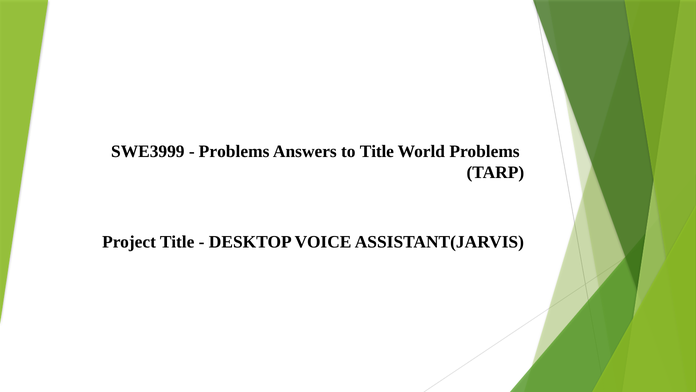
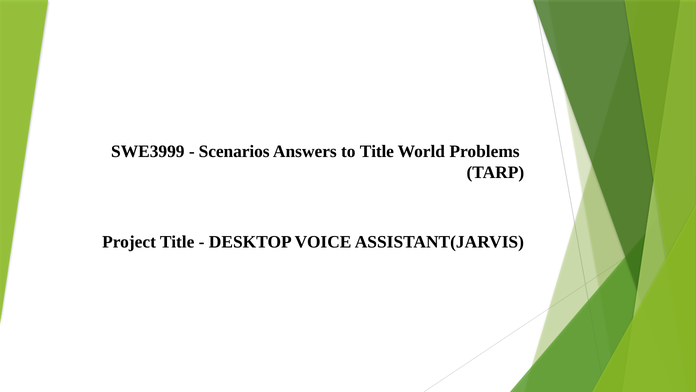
Problems at (234, 152): Problems -> Scenarios
